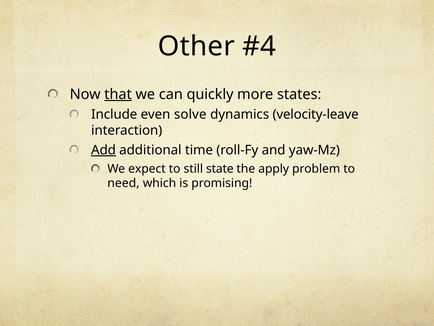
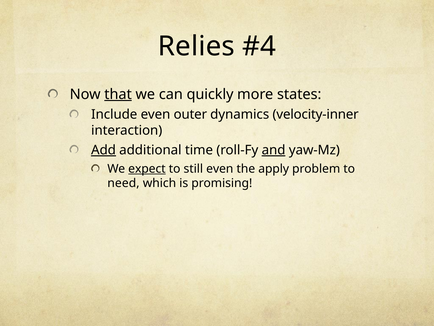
Other: Other -> Relies
solve: solve -> outer
velocity-leave: velocity-leave -> velocity-inner
and underline: none -> present
expect underline: none -> present
still state: state -> even
